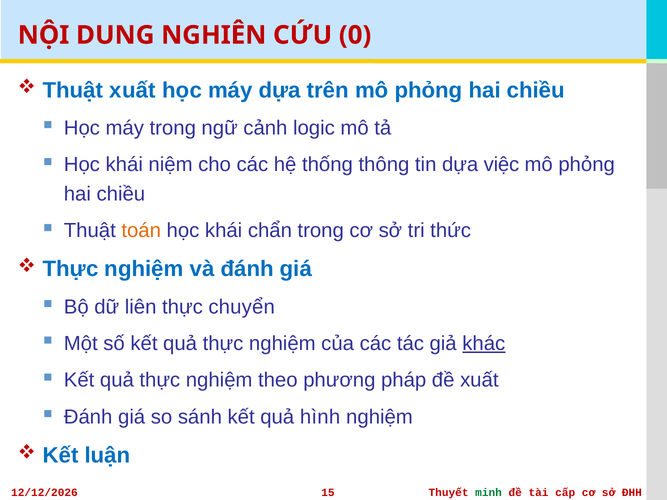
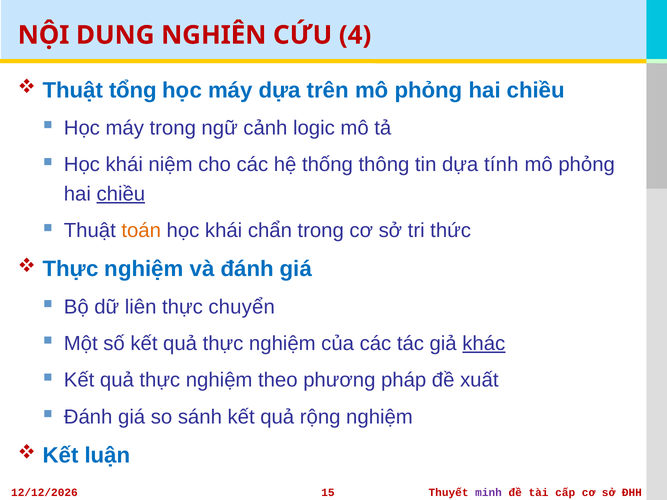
0: 0 -> 4
Thuật xuất: xuất -> tổng
việc: việc -> tính
chiều at (121, 194) underline: none -> present
hình: hình -> rộng
minh colour: green -> purple
